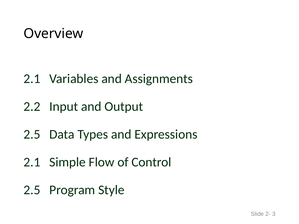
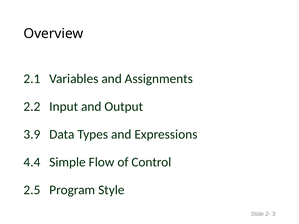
2.5 at (32, 135): 2.5 -> 3.9
2.1 at (32, 162): 2.1 -> 4.4
